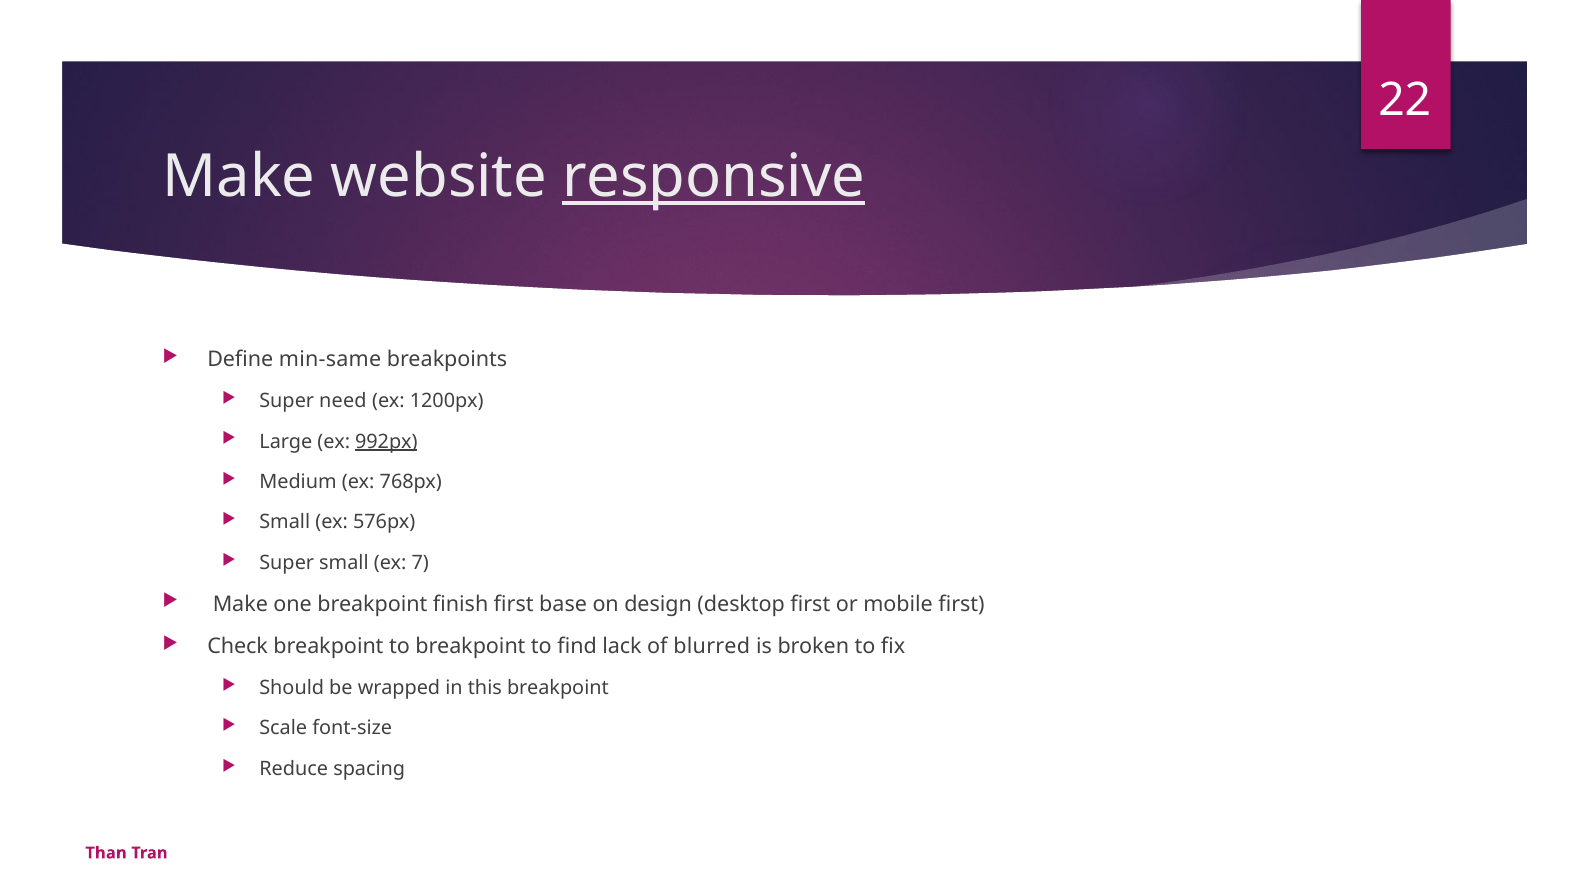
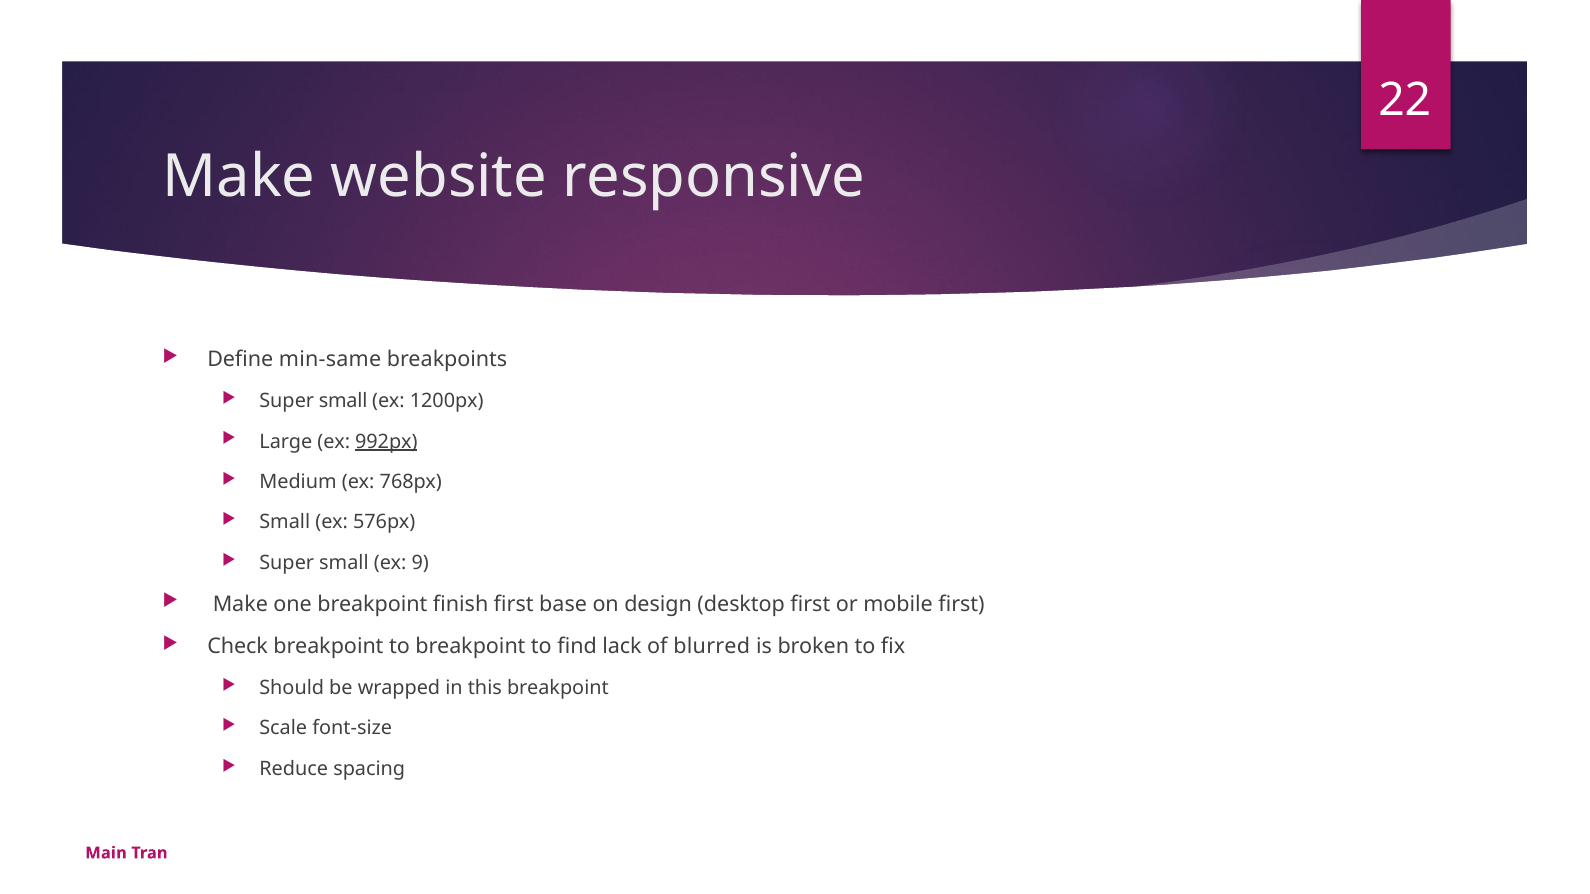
responsive underline: present -> none
need at (343, 401): need -> small
7: 7 -> 9
Than: Than -> Main
